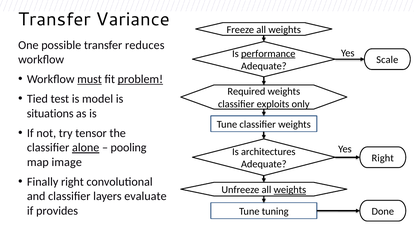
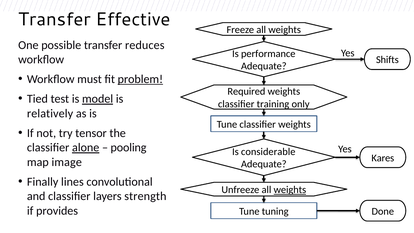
Variance: Variance -> Effective
performance underline: present -> none
Scale: Scale -> Shifts
must underline: present -> none
model underline: none -> present
exploits: exploits -> training
situations: situations -> relatively
architectures: architectures -> considerable
Right at (383, 158): Right -> Kares
Finally right: right -> lines
evaluate: evaluate -> strength
